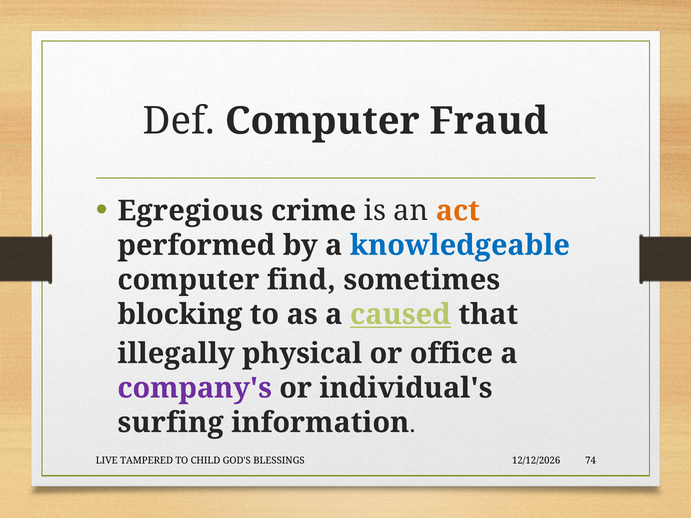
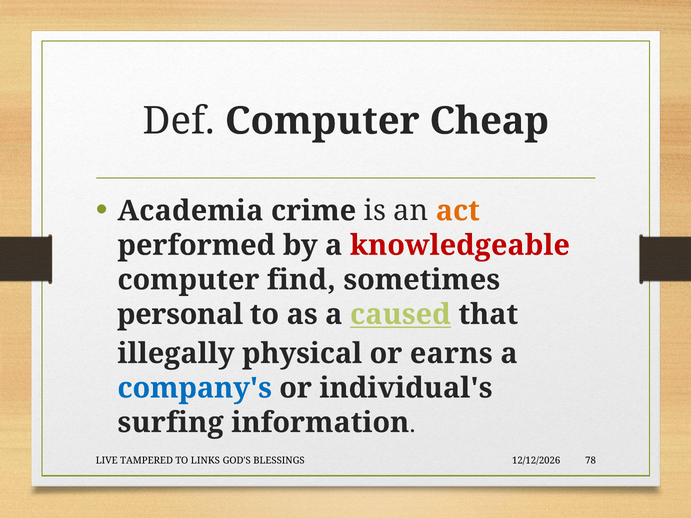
Fraud: Fraud -> Cheap
Egregious: Egregious -> Academia
knowledgeable colour: blue -> red
blocking: blocking -> personal
office: office -> earns
company's colour: purple -> blue
CHILD: CHILD -> LINKS
74: 74 -> 78
